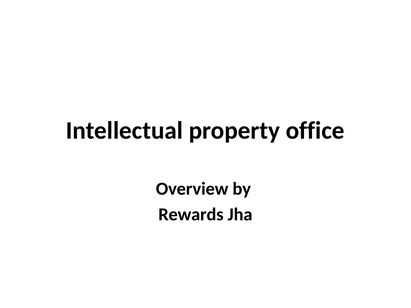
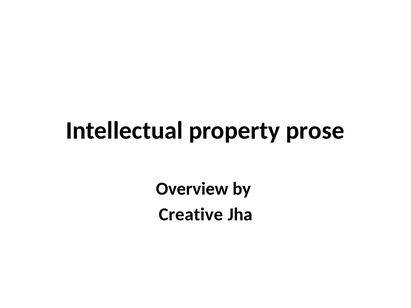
office: office -> prose
Rewards: Rewards -> Creative
